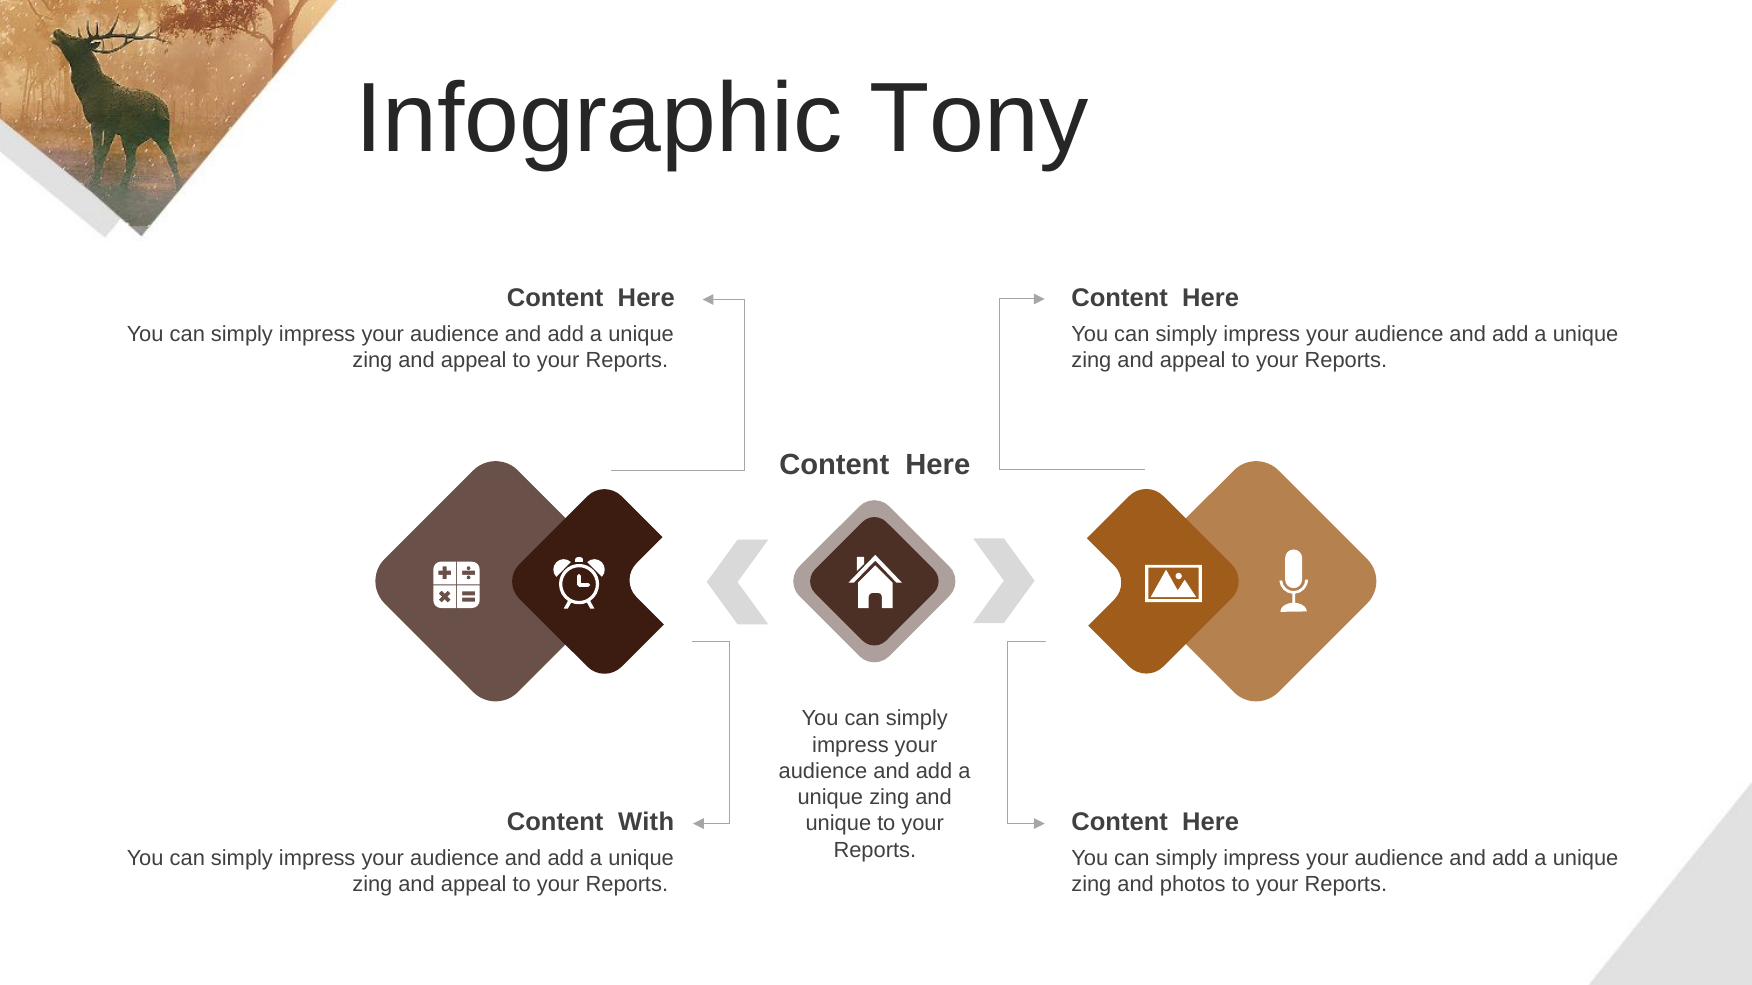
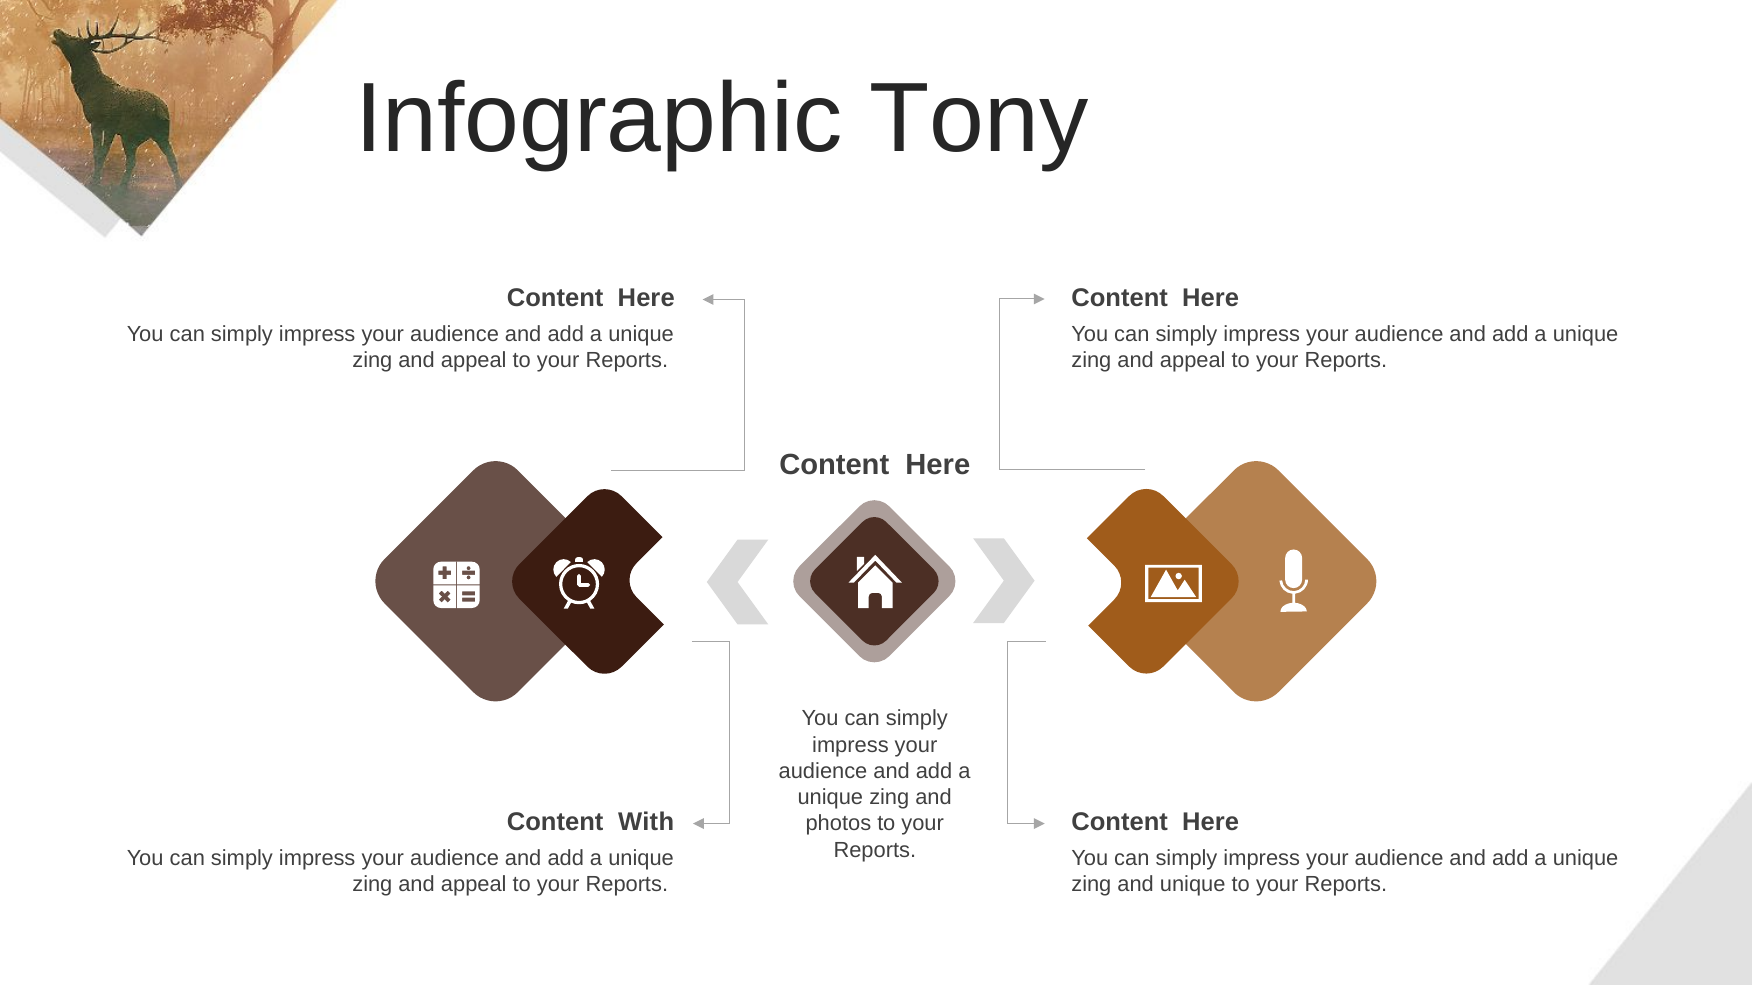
unique at (838, 824): unique -> photos
and photos: photos -> unique
